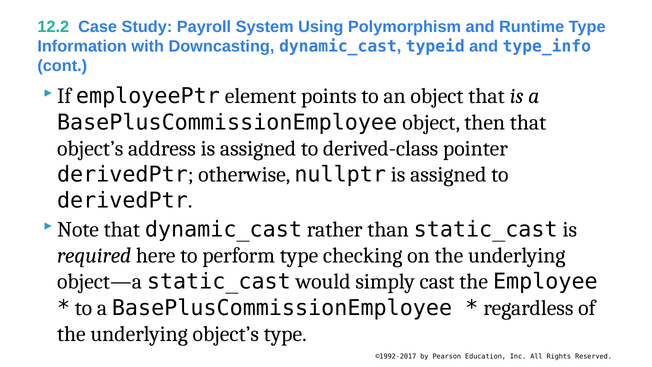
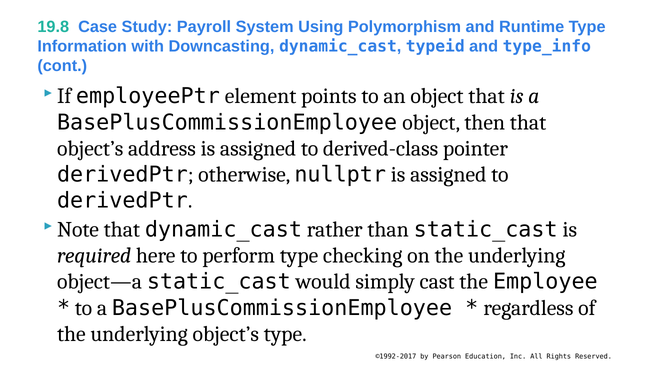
12.2: 12.2 -> 19.8
